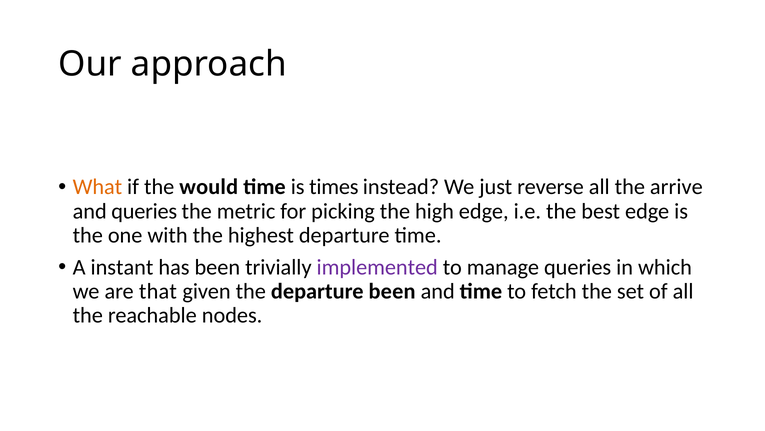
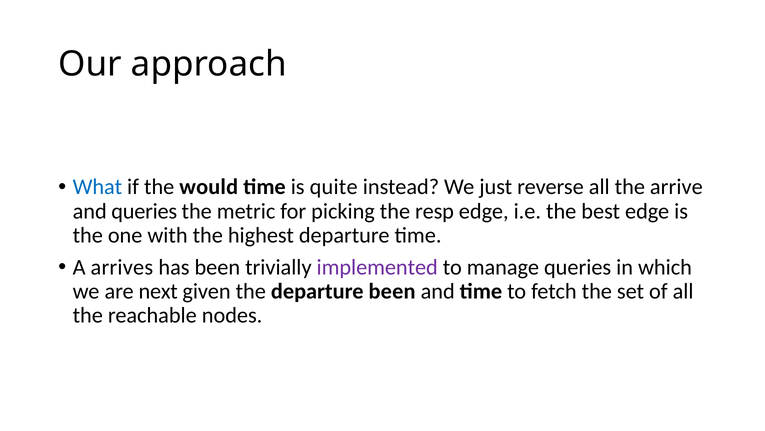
What colour: orange -> blue
times: times -> quite
high: high -> resp
instant: instant -> arrives
that: that -> next
